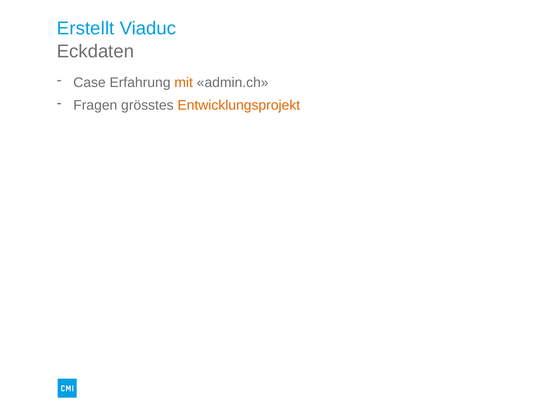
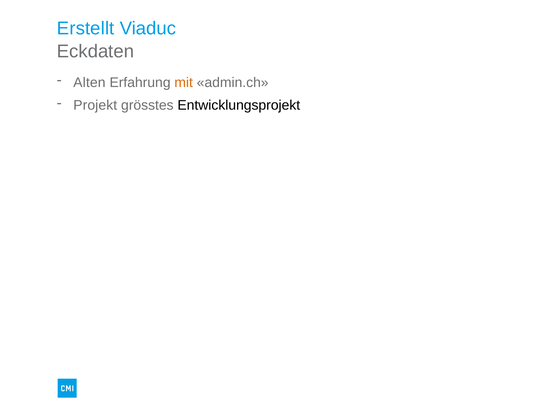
Case: Case -> Alten
Fragen: Fragen -> Projekt
Entwicklungsprojekt colour: orange -> black
